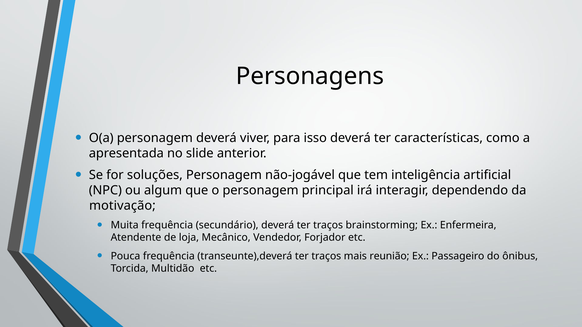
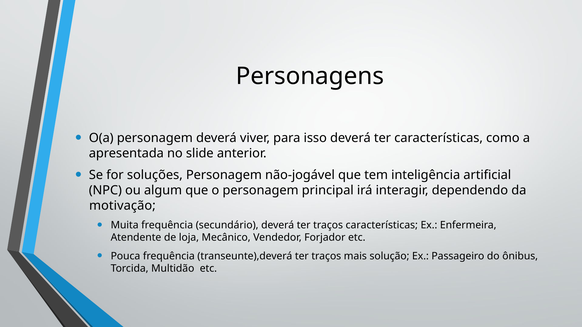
traços brainstorming: brainstorming -> características
reunião: reunião -> solução
